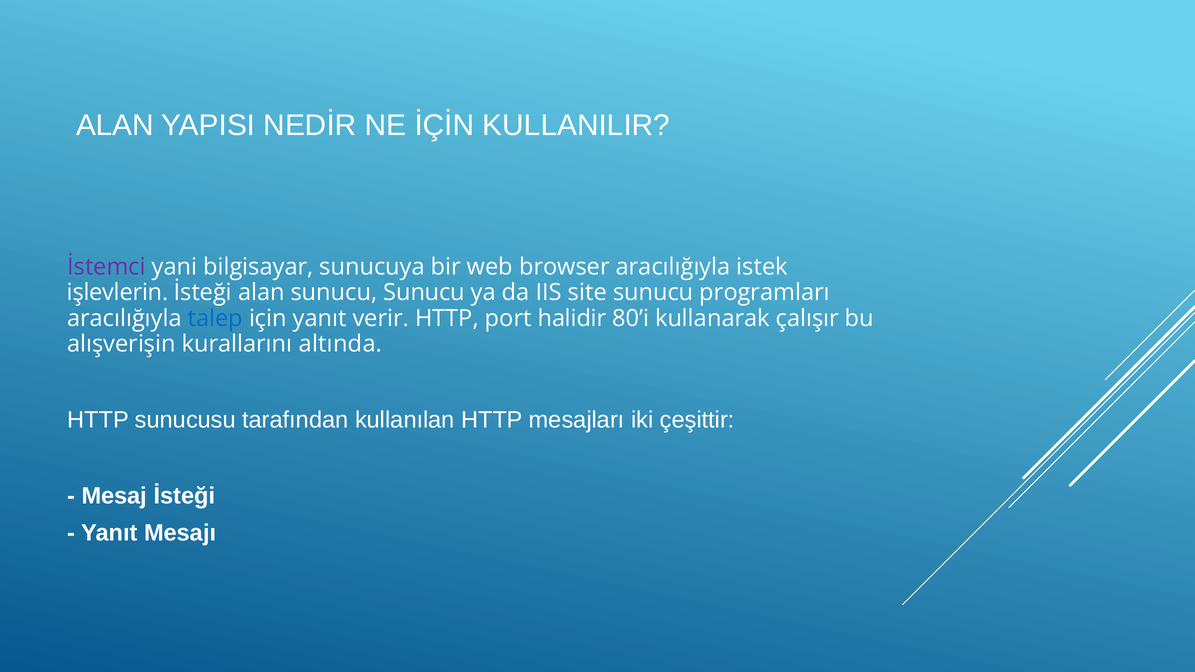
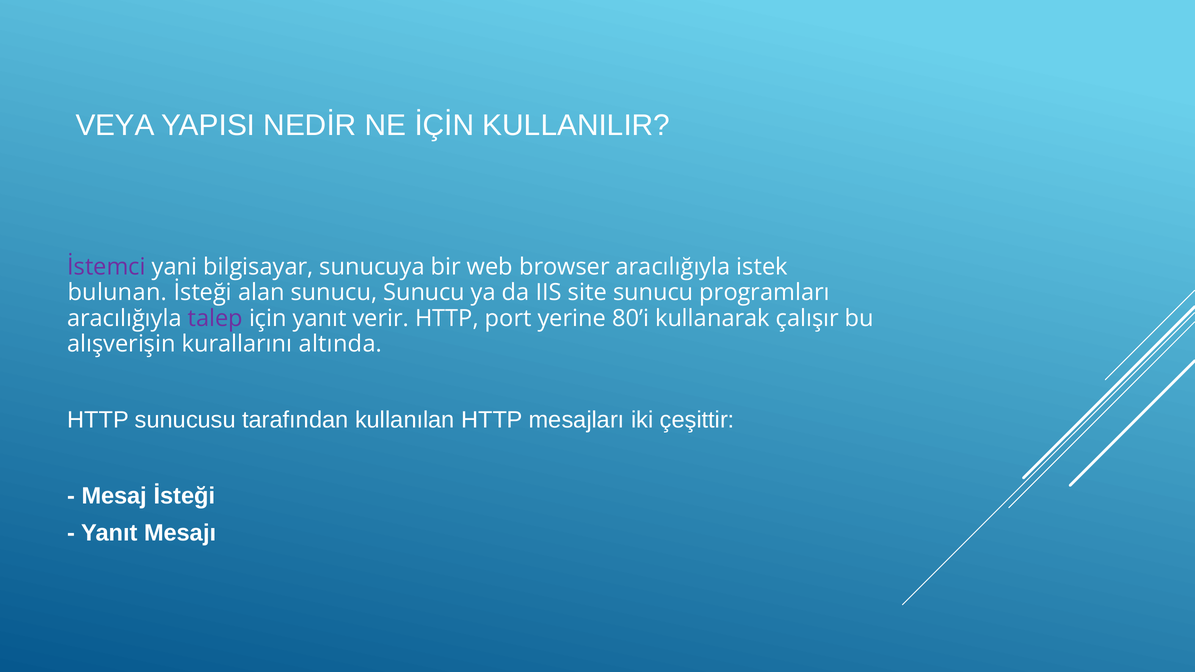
ALAN at (115, 125): ALAN -> VEYA
işlevlerin: işlevlerin -> bulunan
talep colour: blue -> purple
halidir: halidir -> yerine
